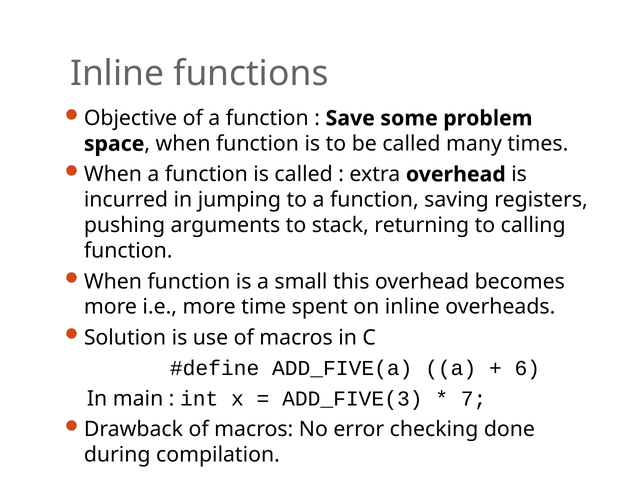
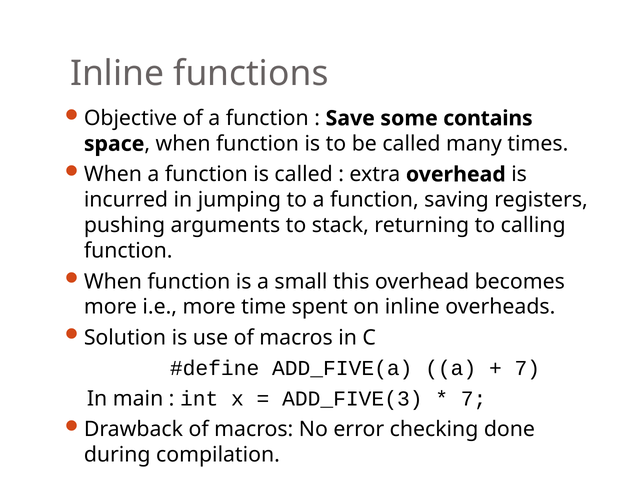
problem: problem -> contains
6 at (527, 369): 6 -> 7
